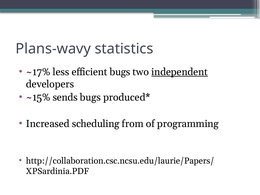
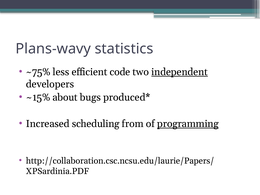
~17%: ~17% -> ~75%
efficient bugs: bugs -> code
sends: sends -> about
programming underline: none -> present
